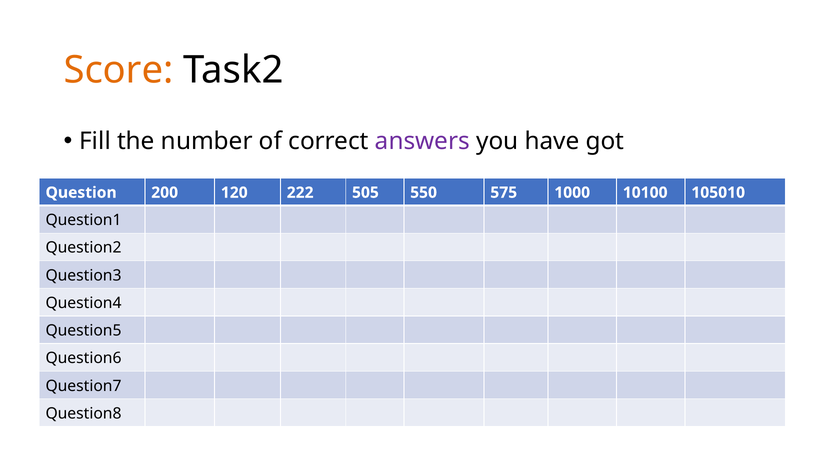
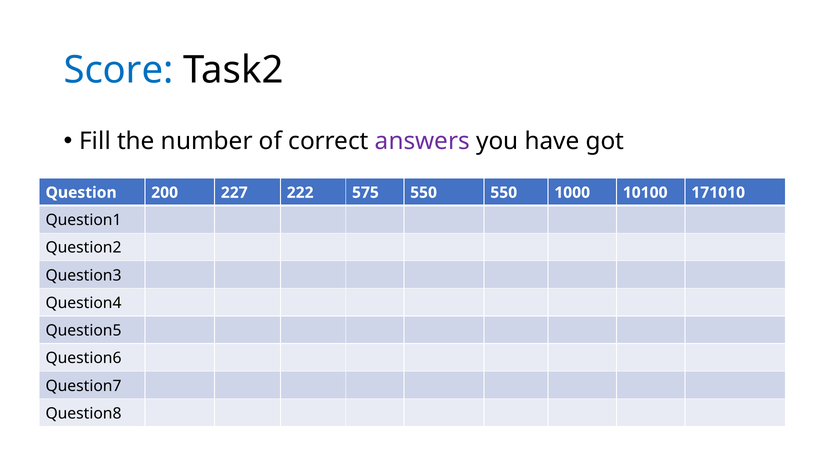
Score colour: orange -> blue
120: 120 -> 227
505: 505 -> 575
550 575: 575 -> 550
105010: 105010 -> 171010
